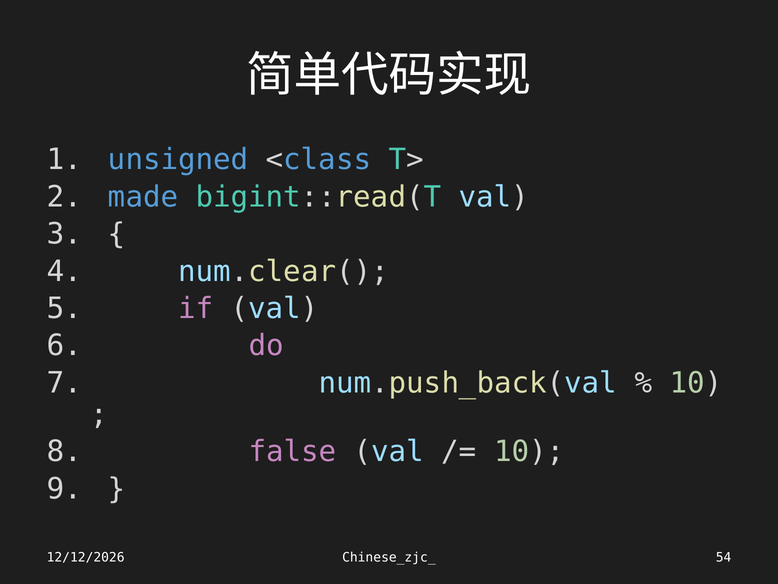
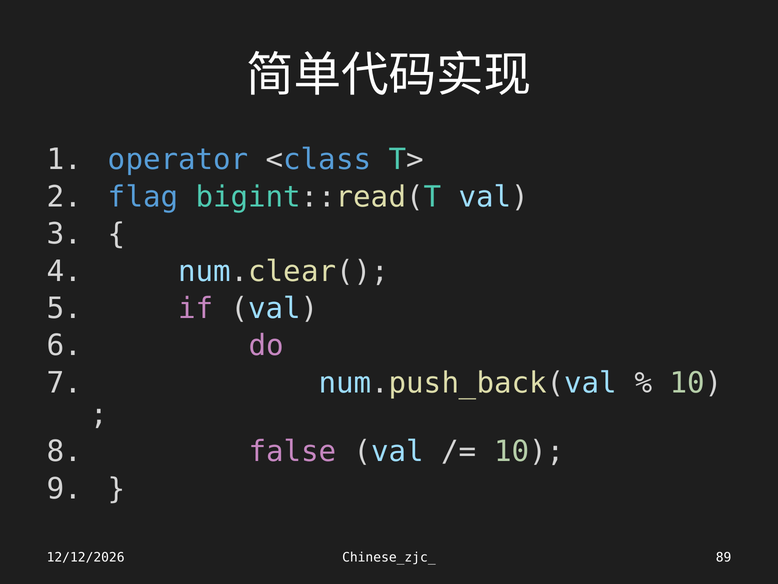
unsigned: unsigned -> operator
made: made -> flag
54: 54 -> 89
